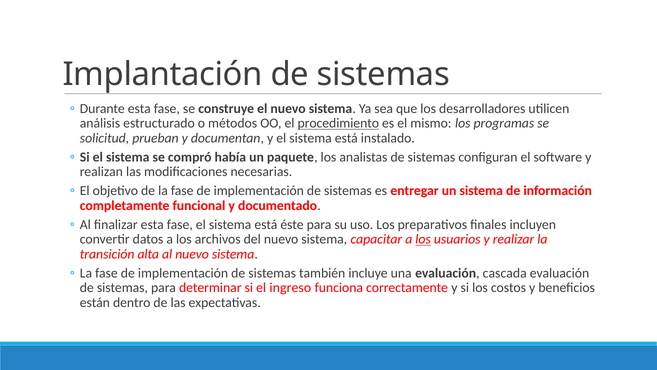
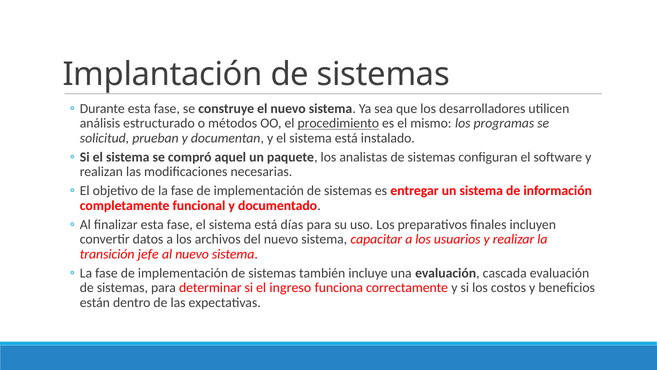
había: había -> aquel
éste: éste -> días
los at (423, 239) underline: present -> none
alta: alta -> jefe
